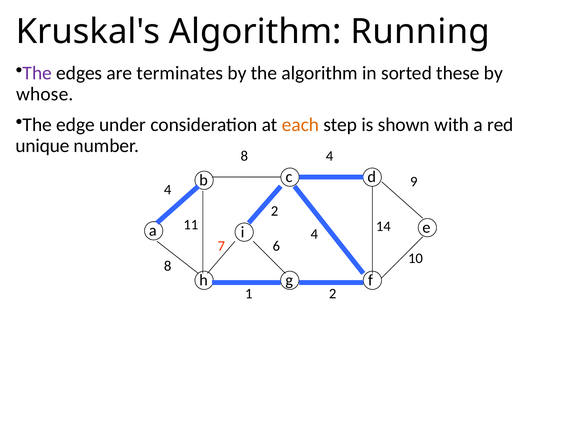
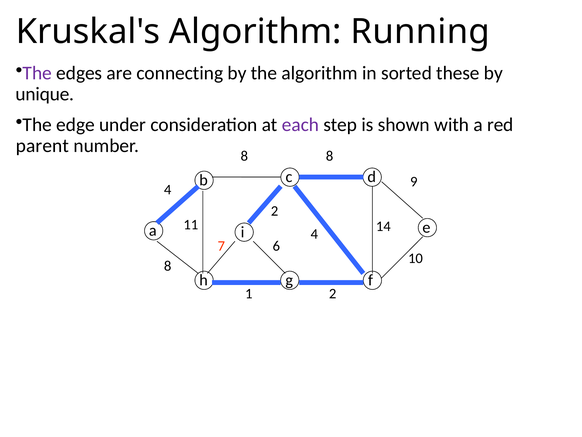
terminates: terminates -> connecting
whose: whose -> unique
each colour: orange -> purple
unique: unique -> parent
8 4: 4 -> 8
